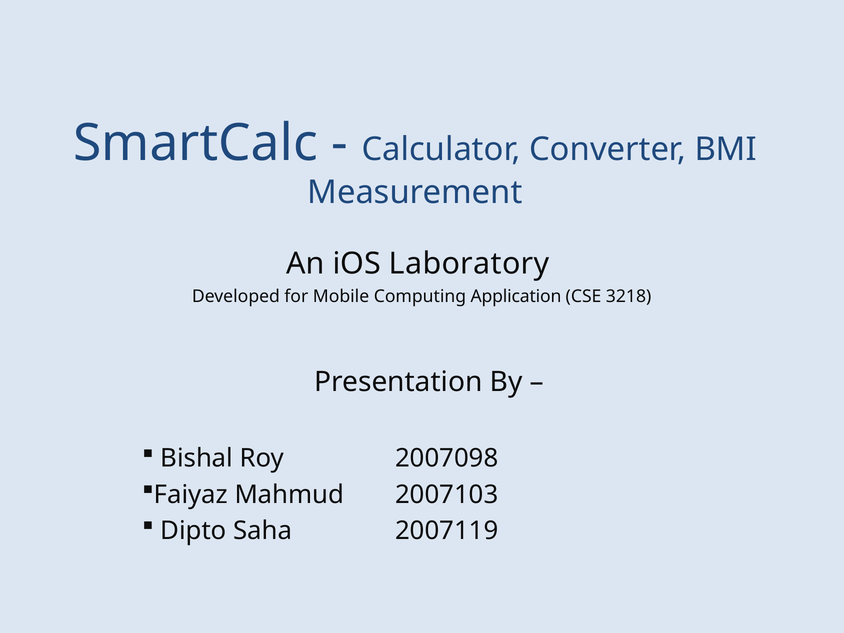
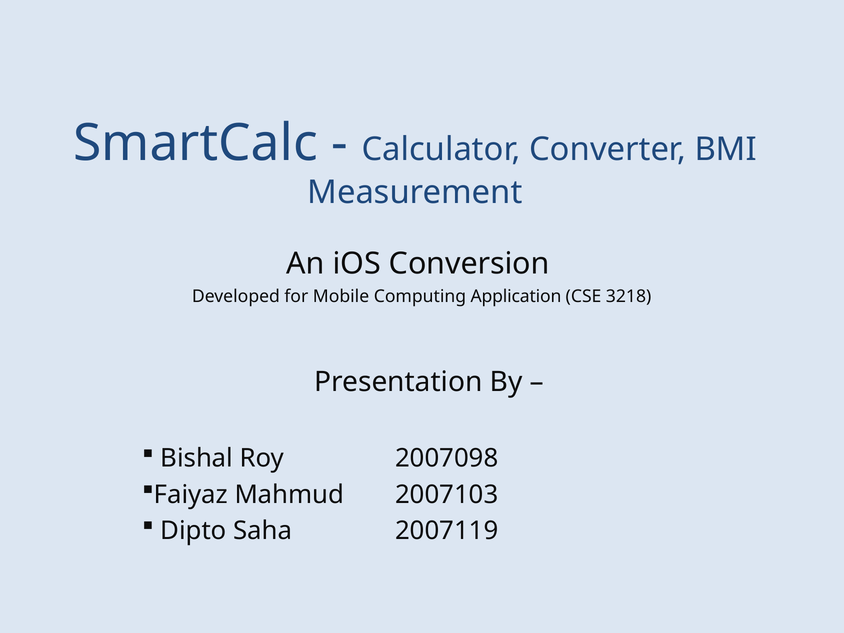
Laboratory: Laboratory -> Conversion
